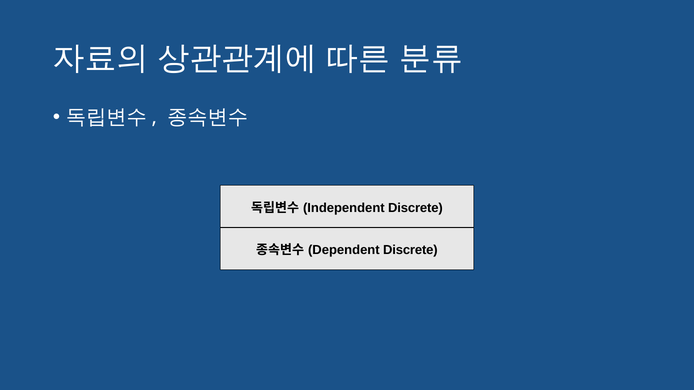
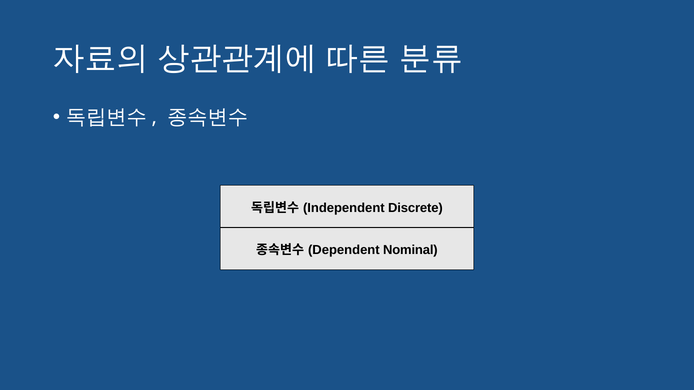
Discrete at (410, 250): Discrete -> Nominal
